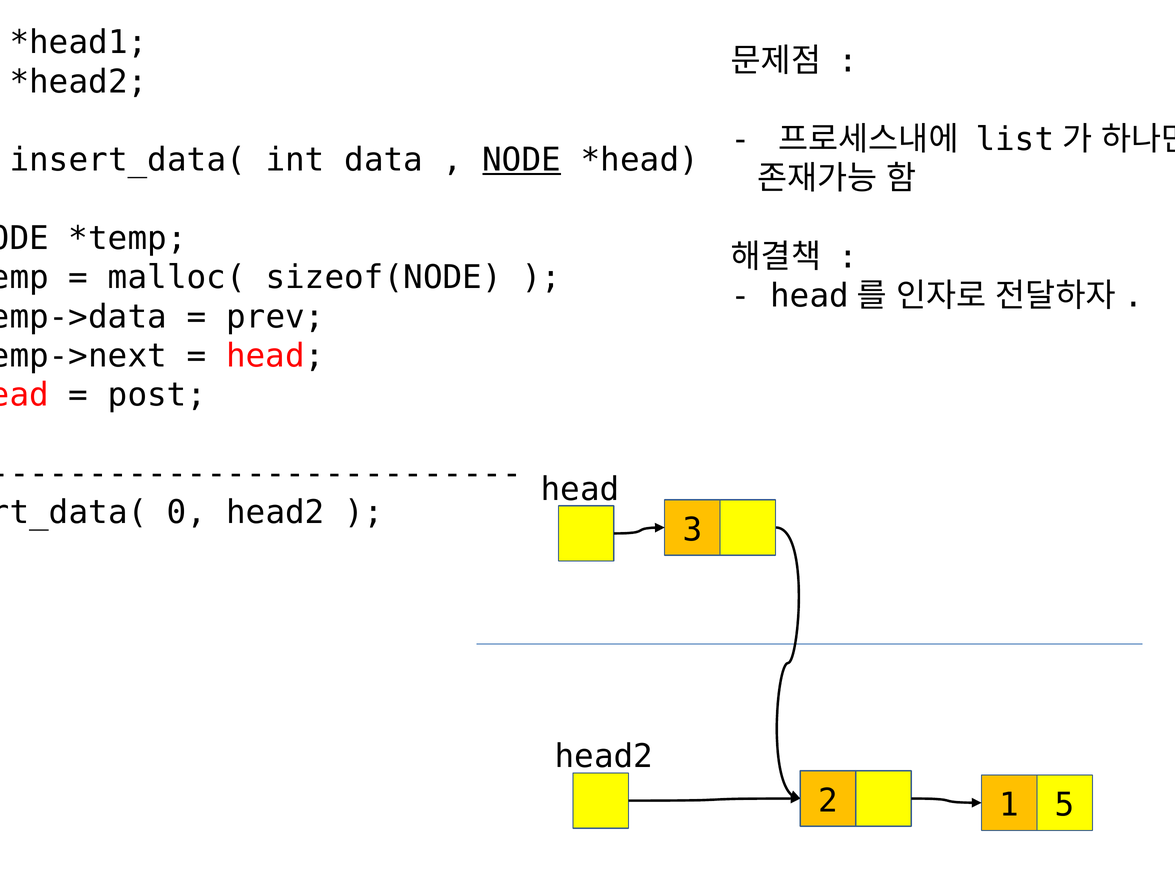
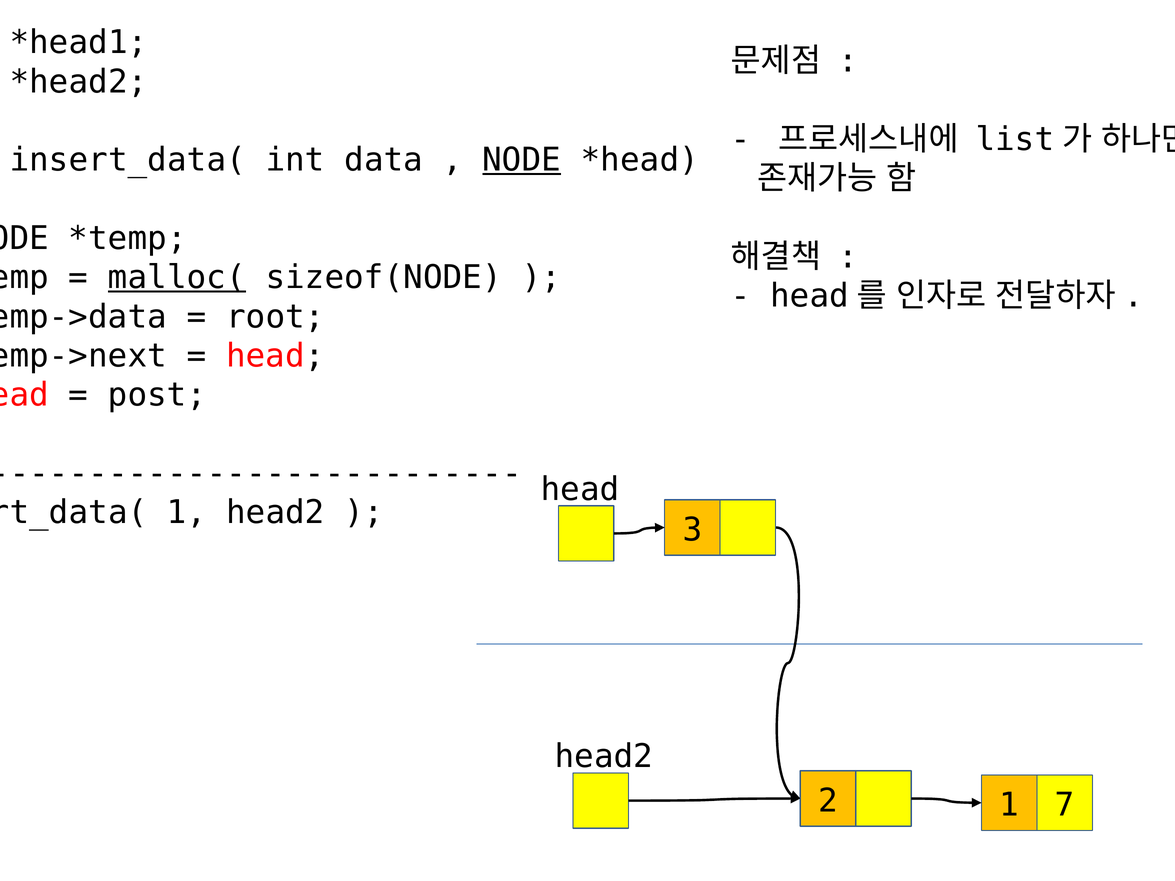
malloc( underline: none -> present
prev: prev -> root
0 at (187, 513): 0 -> 1
5: 5 -> 7
